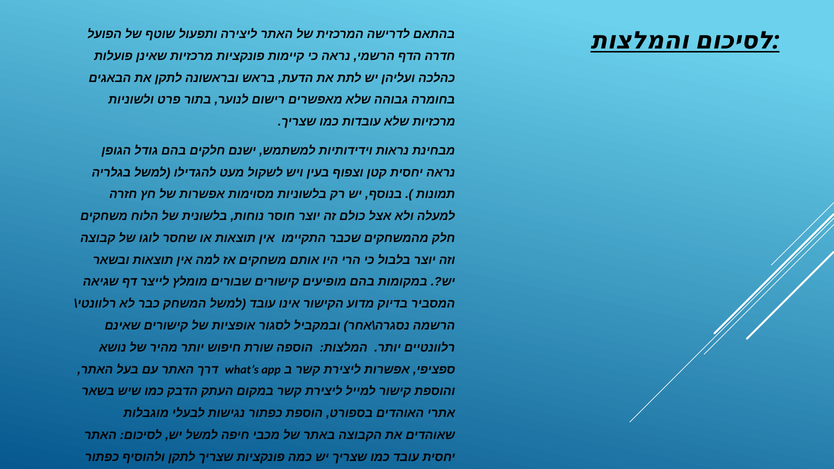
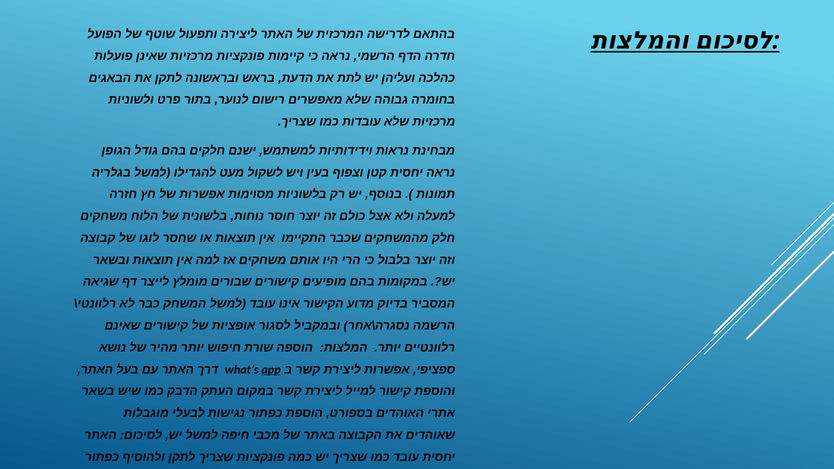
app underline: none -> present
